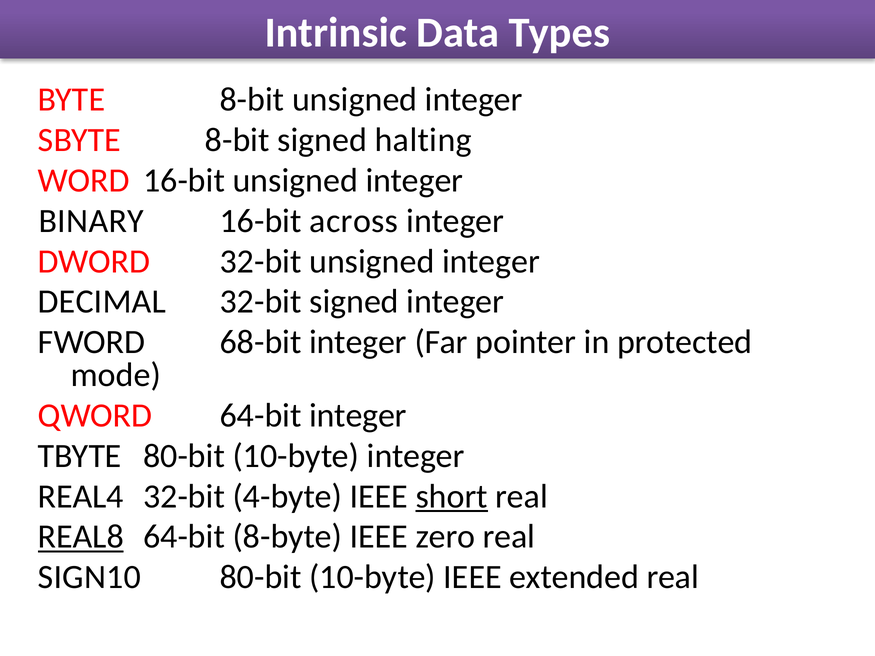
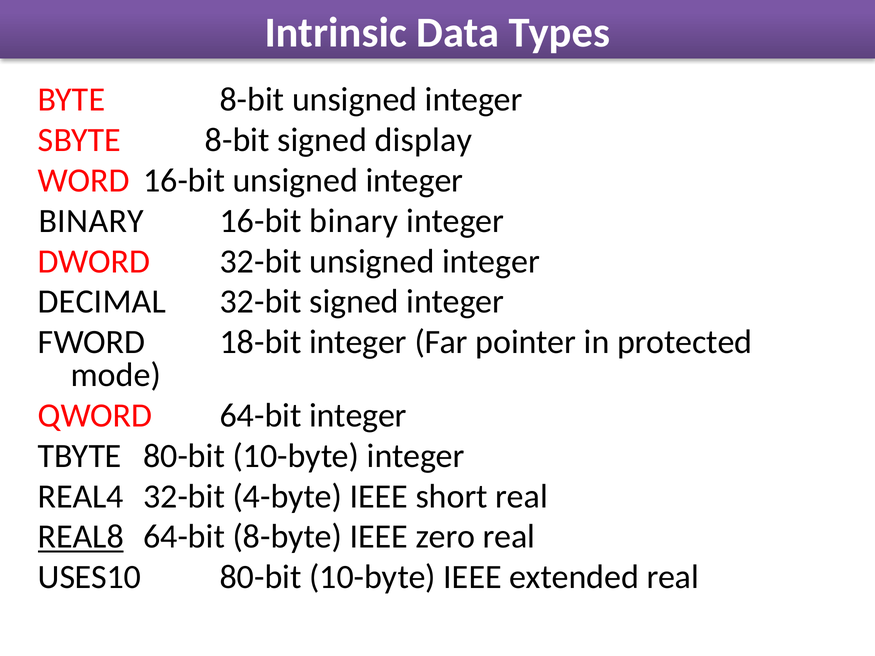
halting: halting -> display
16-bit across: across -> binary
68-bit: 68-bit -> 18-bit
short underline: present -> none
SIGN10: SIGN10 -> USES10
